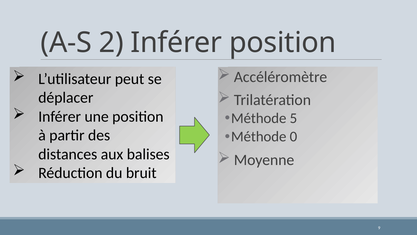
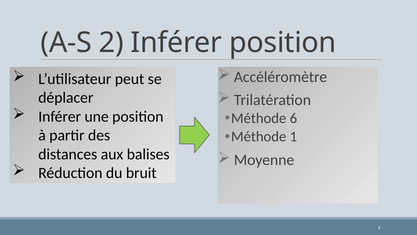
5: 5 -> 6
0: 0 -> 1
